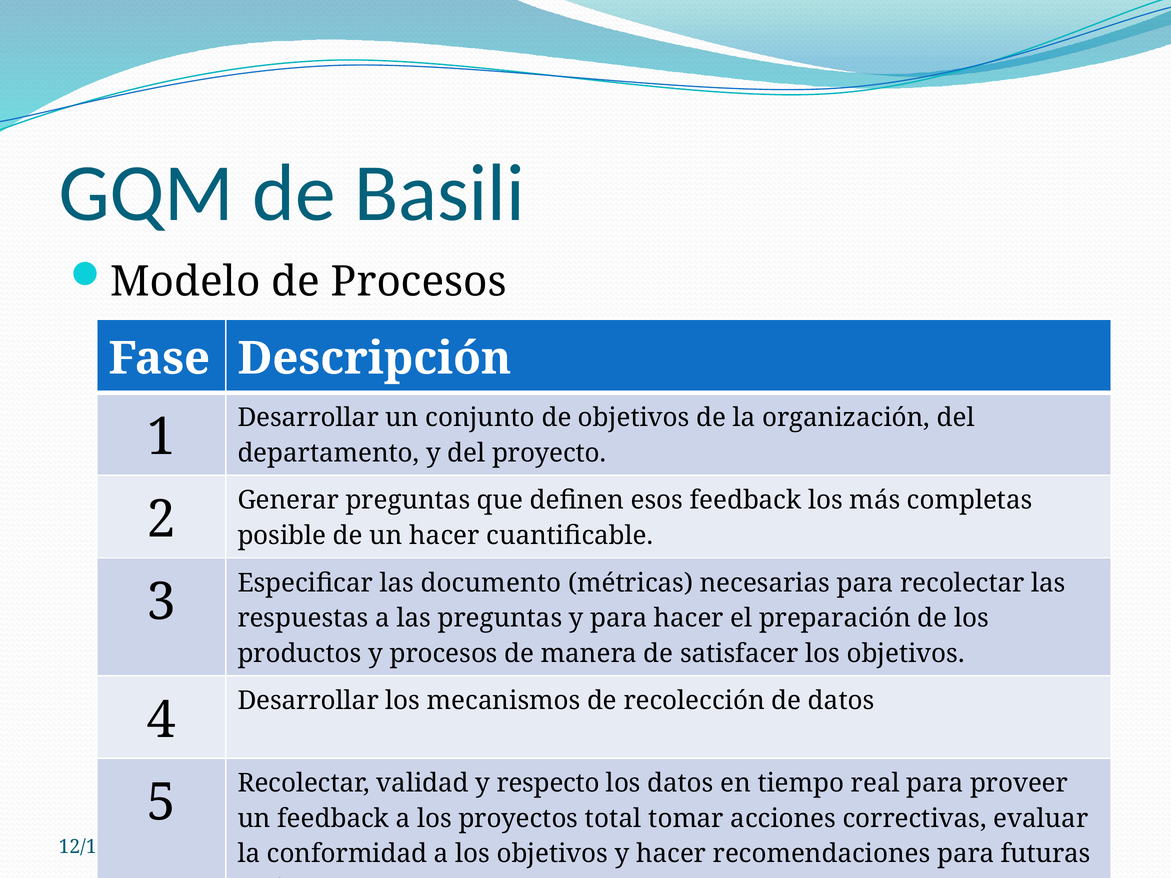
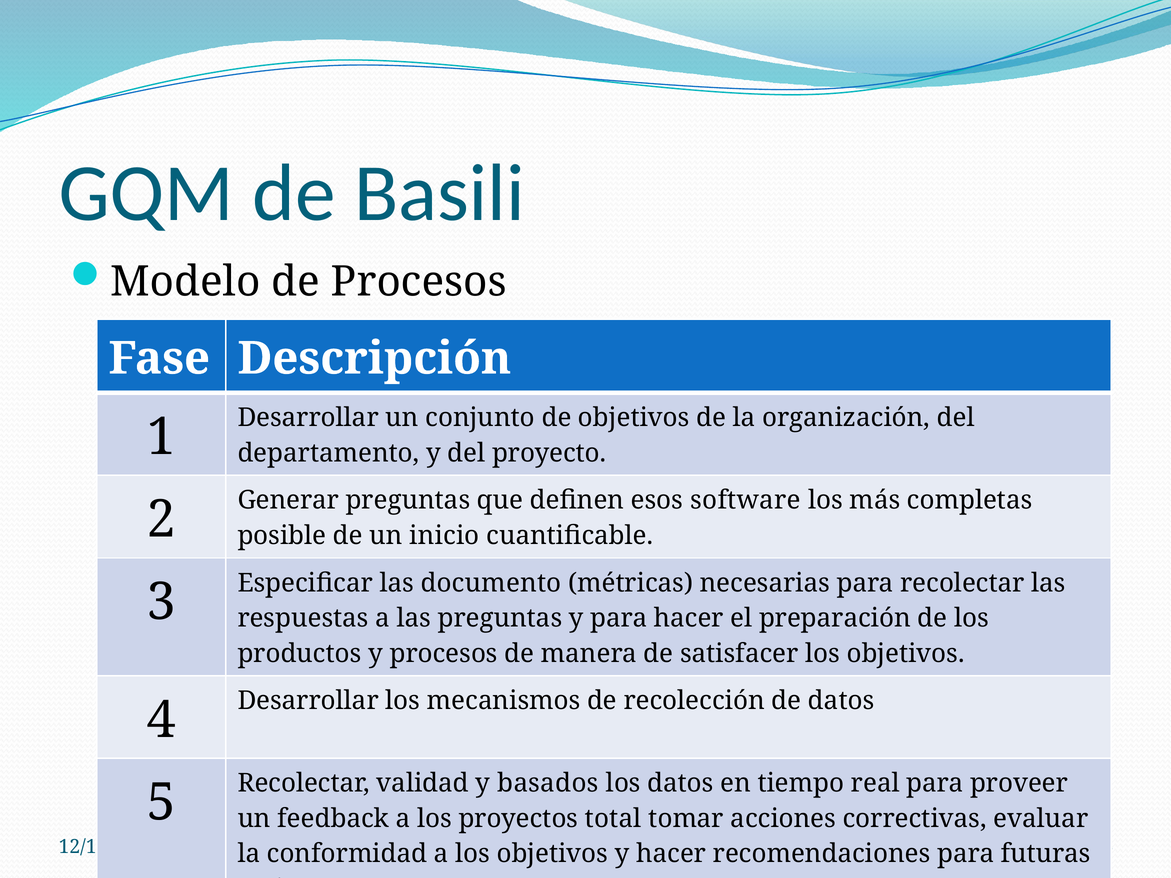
esos feedback: feedback -> software
un hacer: hacer -> inicio
respecto: respecto -> basados
